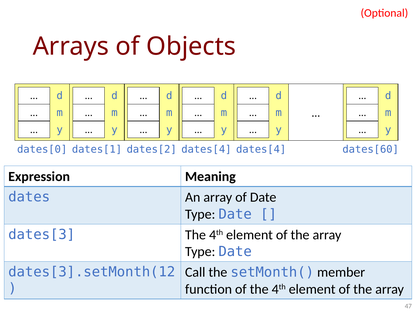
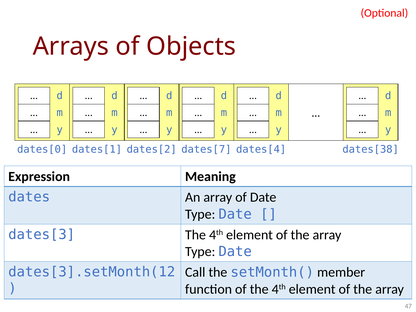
dates[2 dates[4: dates[4 -> dates[7
dates[60: dates[60 -> dates[38
